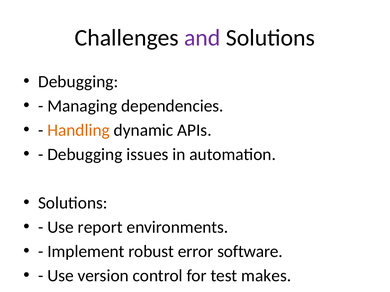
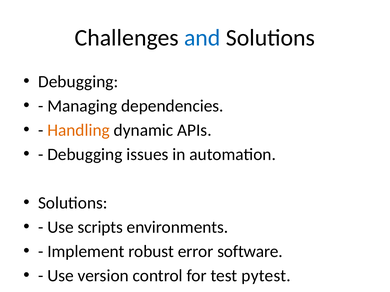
and colour: purple -> blue
report: report -> scripts
makes: makes -> pytest
